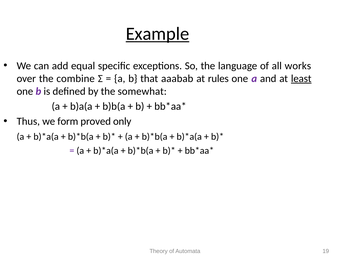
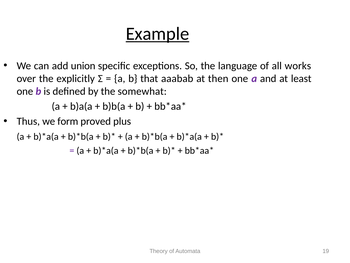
equal: equal -> union
combine: combine -> explicitly
rules: rules -> then
least underline: present -> none
only: only -> plus
